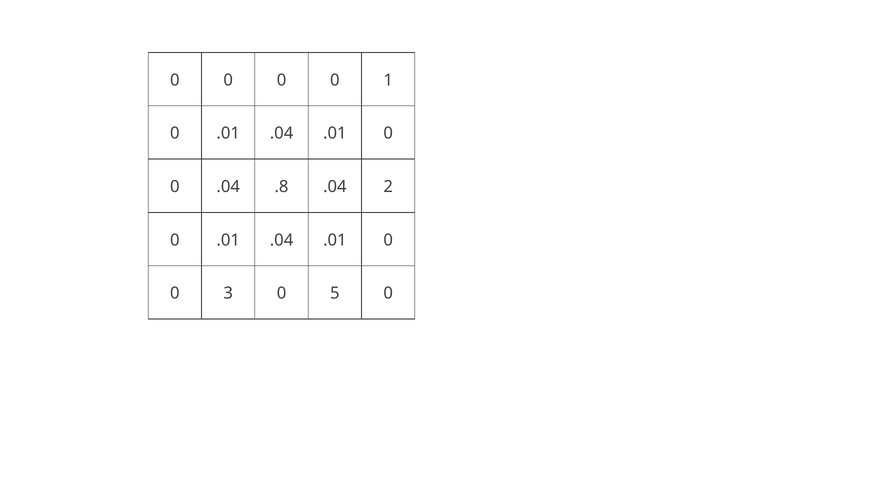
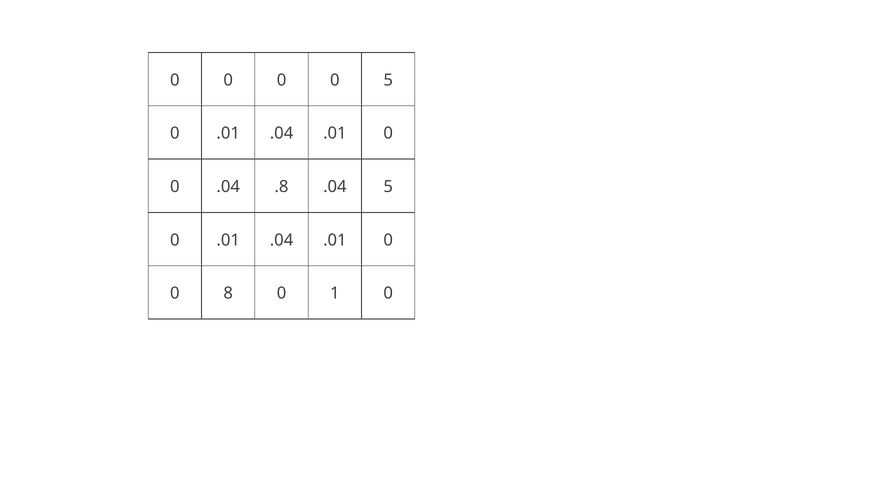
0 1: 1 -> 5
.04 2: 2 -> 5
3: 3 -> 8
5: 5 -> 1
